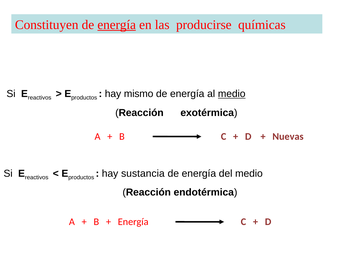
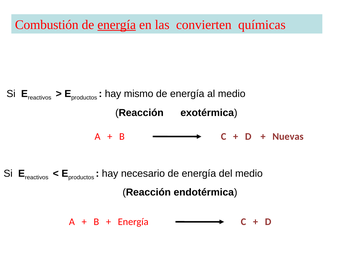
Constituyen: Constituyen -> Combustión
producirse: producirse -> convierten
medio at (232, 94) underline: present -> none
sustancia: sustancia -> necesario
